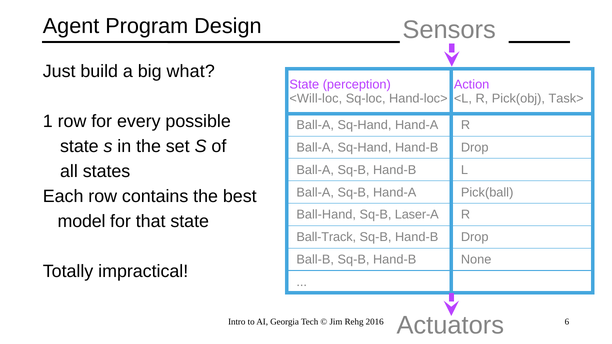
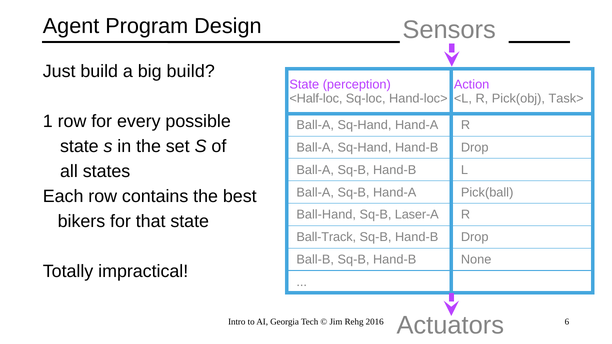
big what: what -> build
<Will-loc: <Will-loc -> <Half-loc
model: model -> bikers
